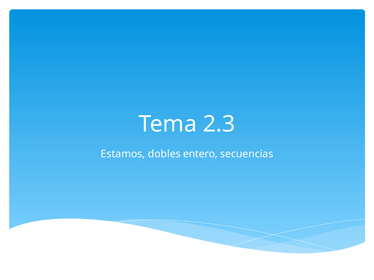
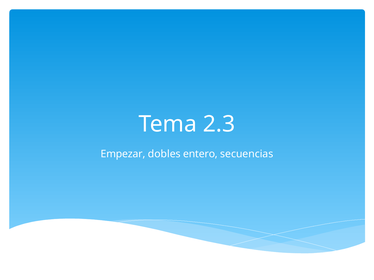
Estamos: Estamos -> Empezar
